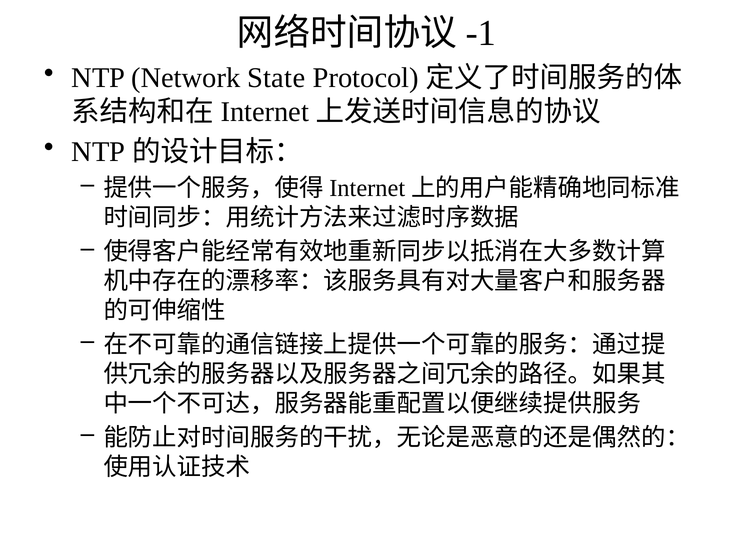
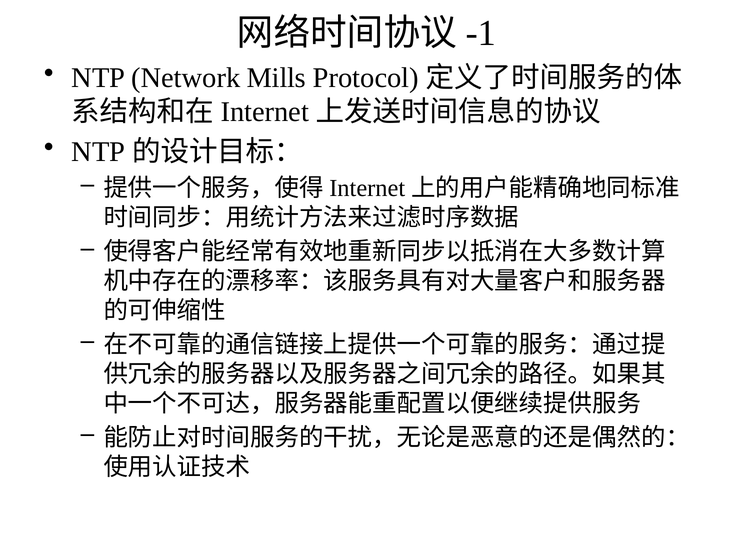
State: State -> Mills
